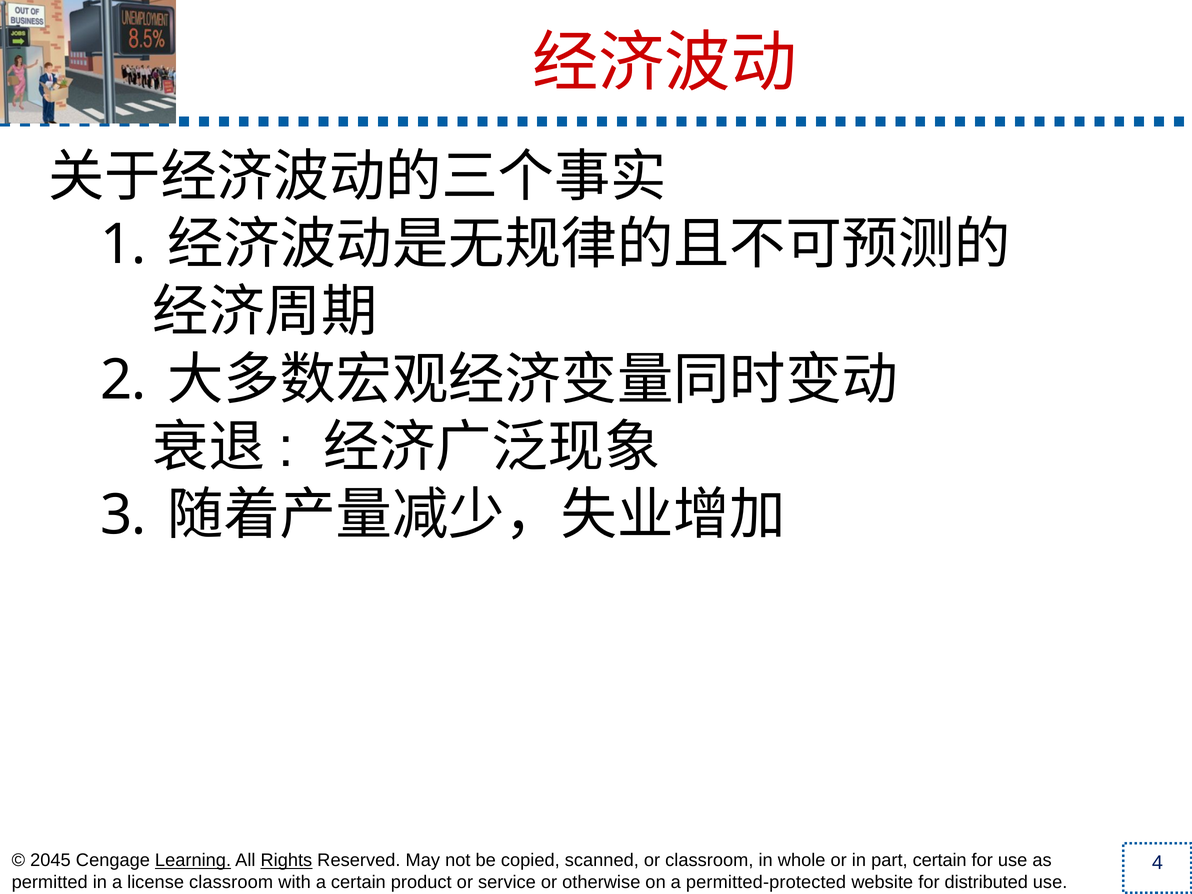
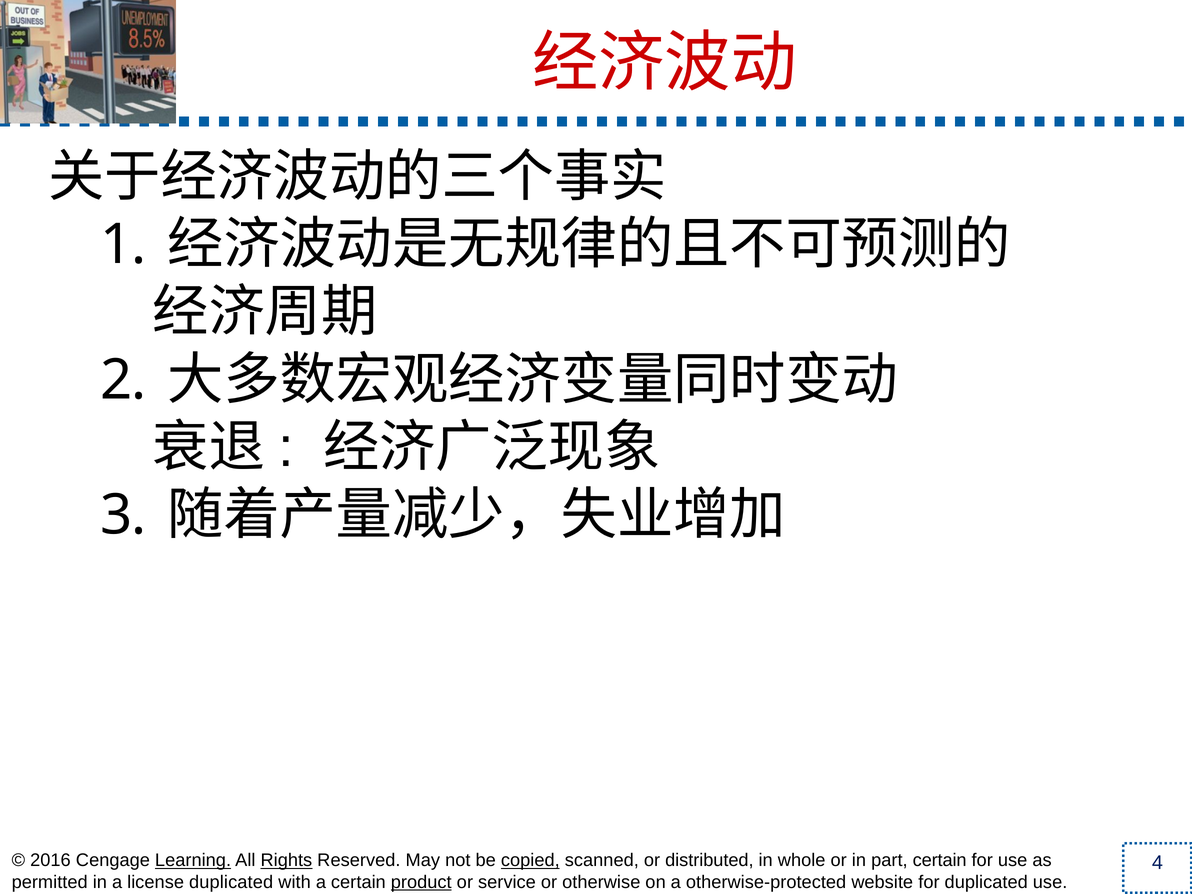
2045: 2045 -> 2016
copied underline: none -> present
or classroom: classroom -> distributed
license classroom: classroom -> duplicated
product underline: none -> present
permitted-protected: permitted-protected -> otherwise-protected
for distributed: distributed -> duplicated
